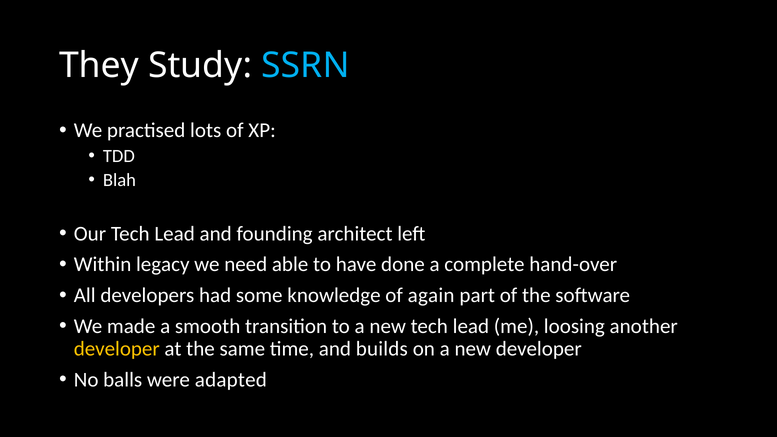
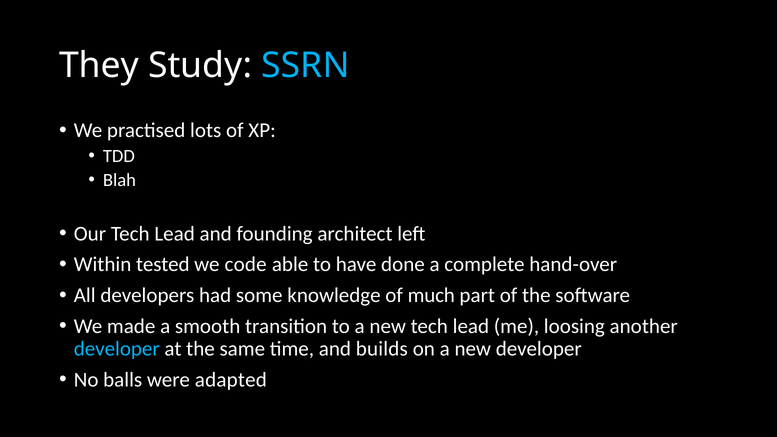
legacy: legacy -> tested
need: need -> code
again: again -> much
developer at (117, 349) colour: yellow -> light blue
